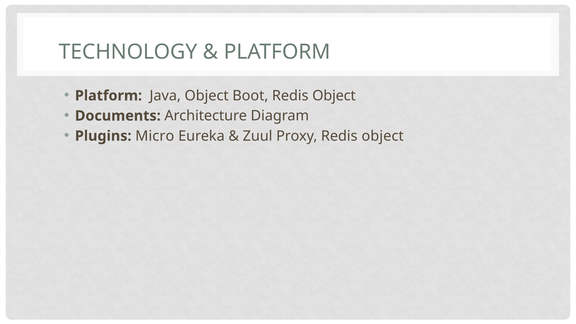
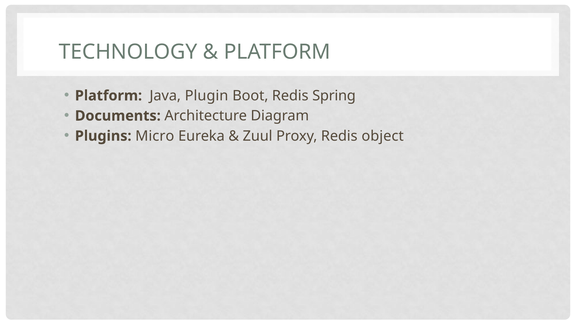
Java Object: Object -> Plugin
Boot Redis Object: Object -> Spring
